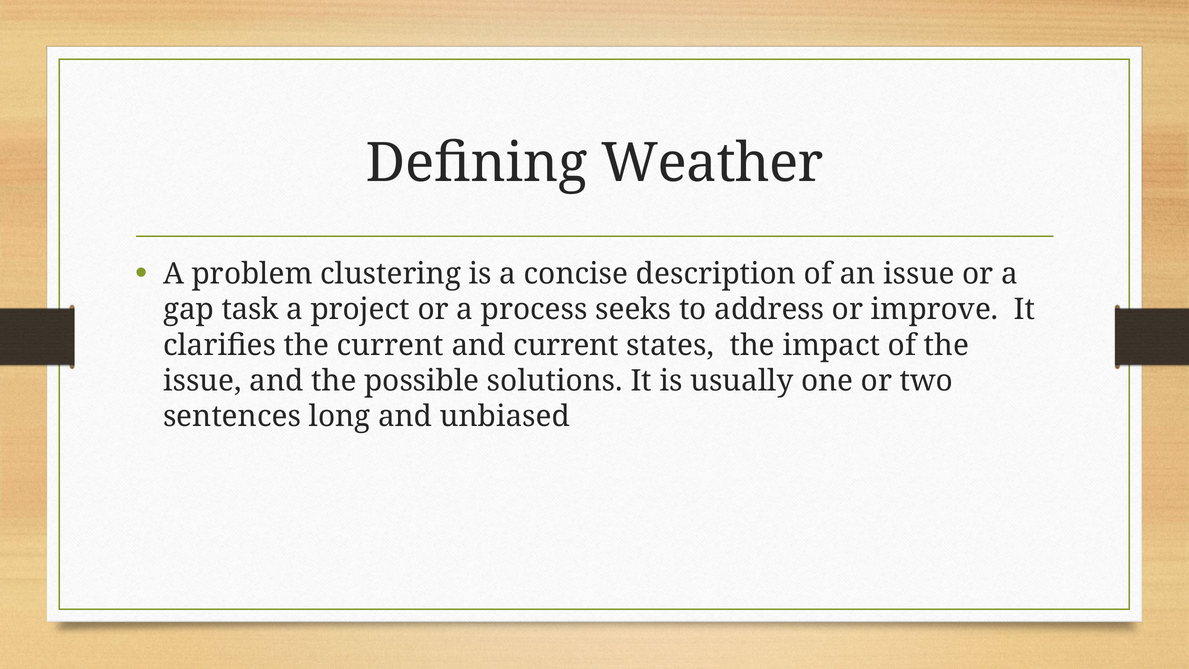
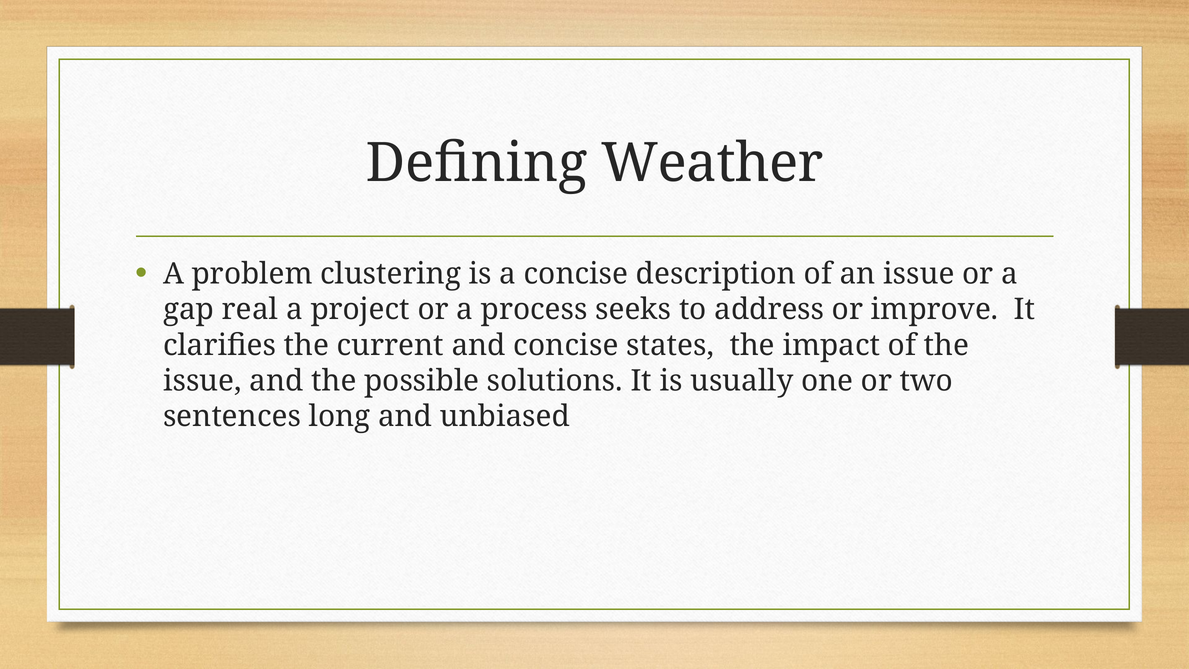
task: task -> real
and current: current -> concise
